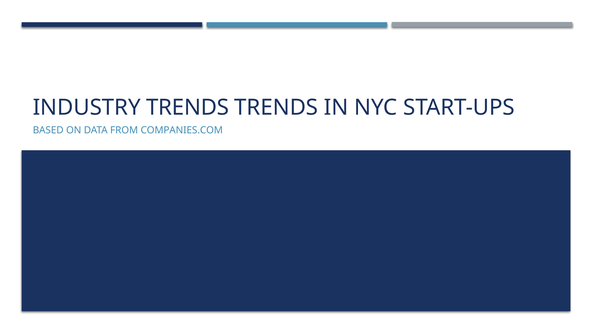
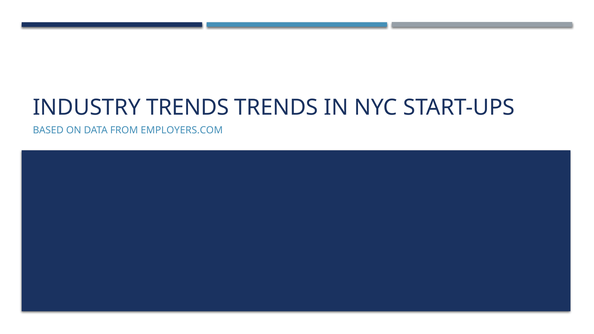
COMPANIES.COM: COMPANIES.COM -> EMPLOYERS.COM
